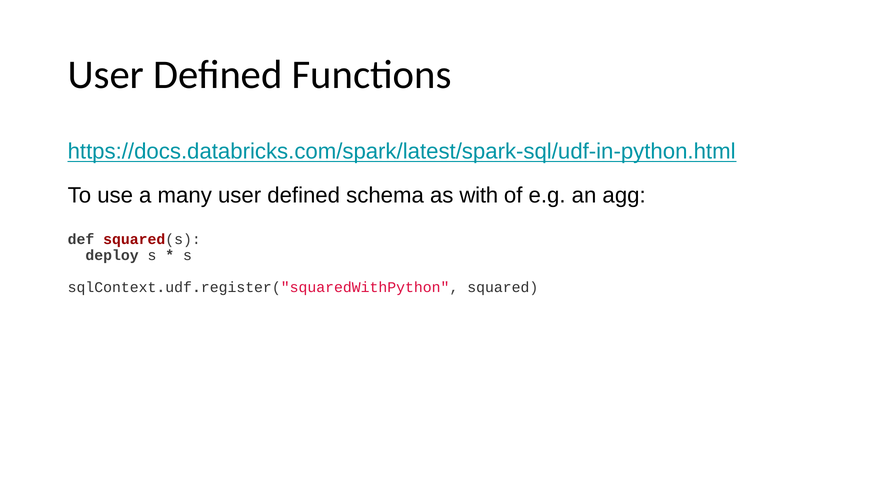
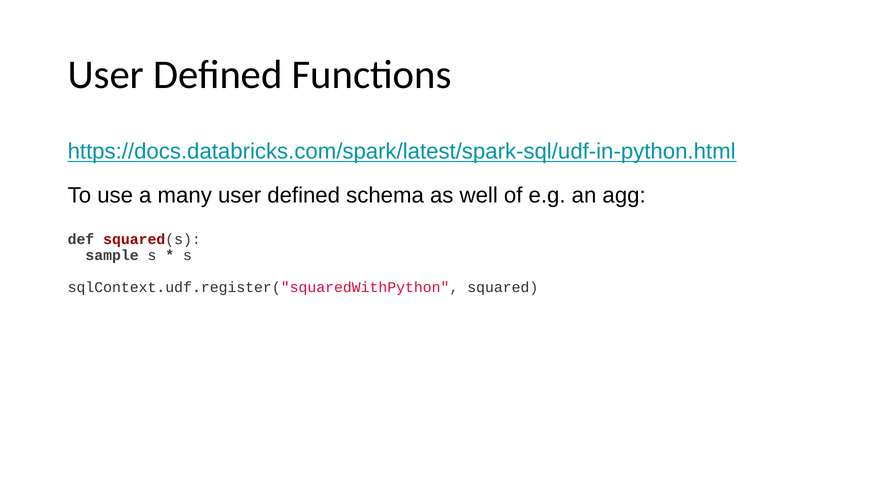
with: with -> well
deploy: deploy -> sample
